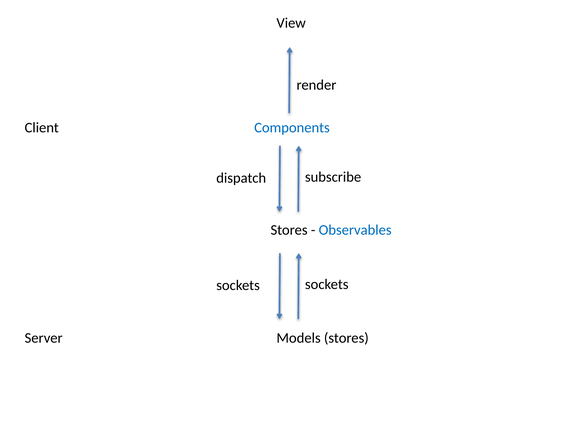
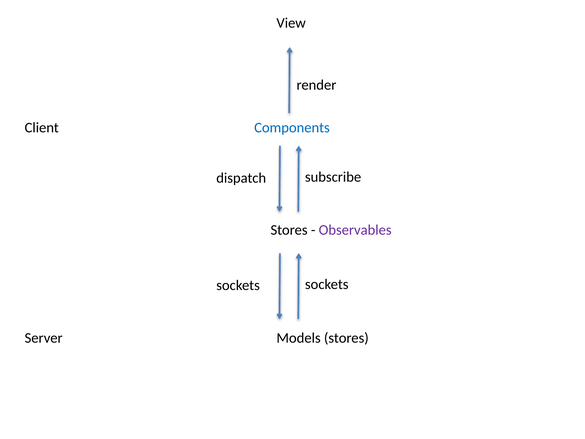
Observables colour: blue -> purple
